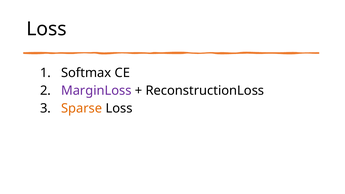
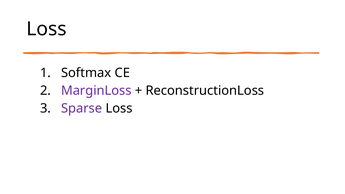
Sparse colour: orange -> purple
